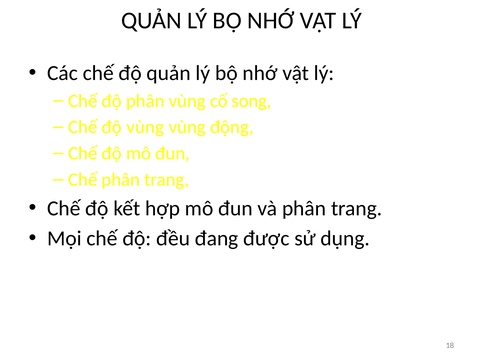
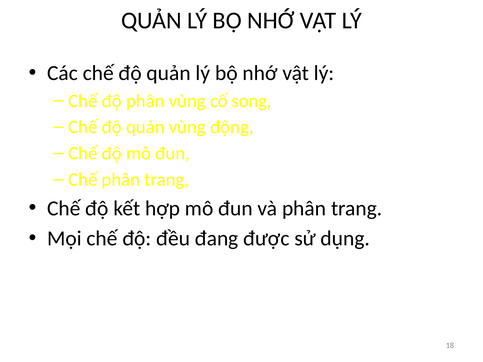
vùng at (145, 127): vùng -> quản
